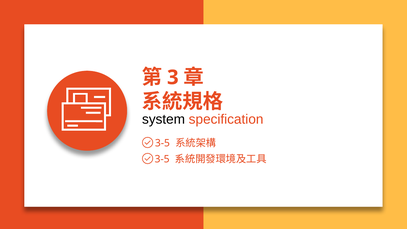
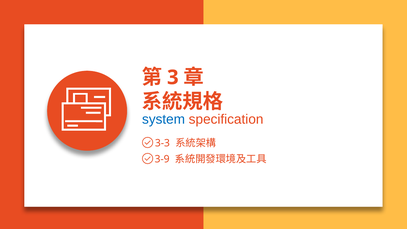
system colour: black -> blue
3-5 at (162, 143): 3-5 -> 3-3
3-5 at (162, 159): 3-5 -> 3-9
